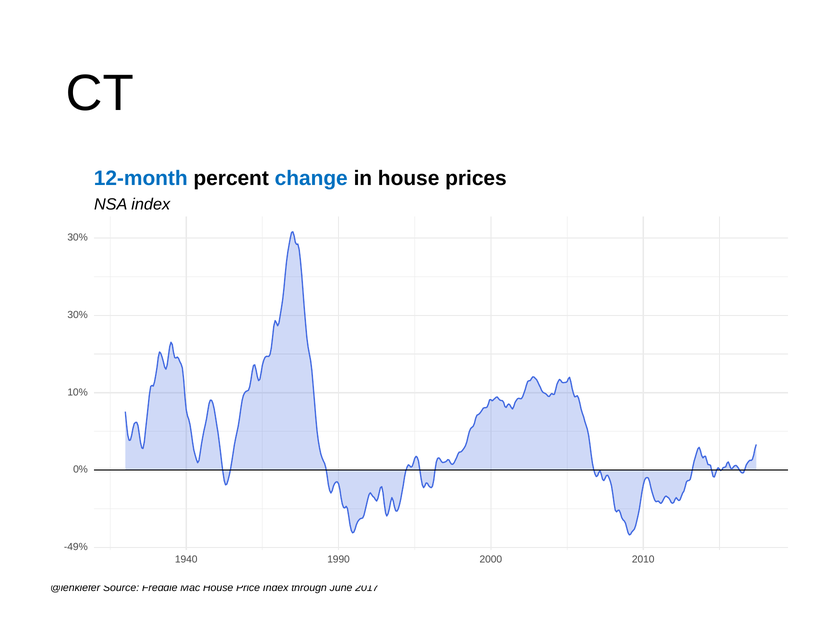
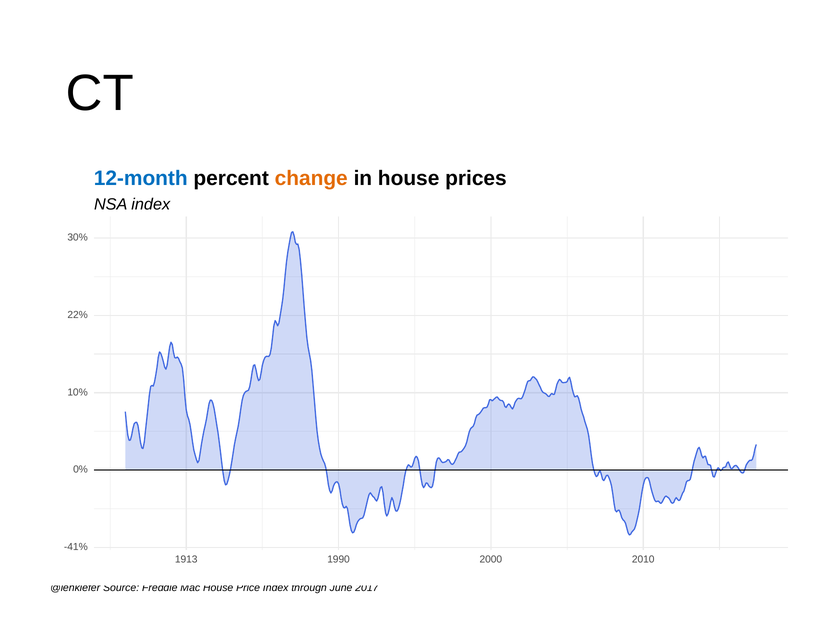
change colour: blue -> orange
30% at (78, 315): 30% -> 22%
-49%: -49% -> -41%
1940: 1940 -> 1913
